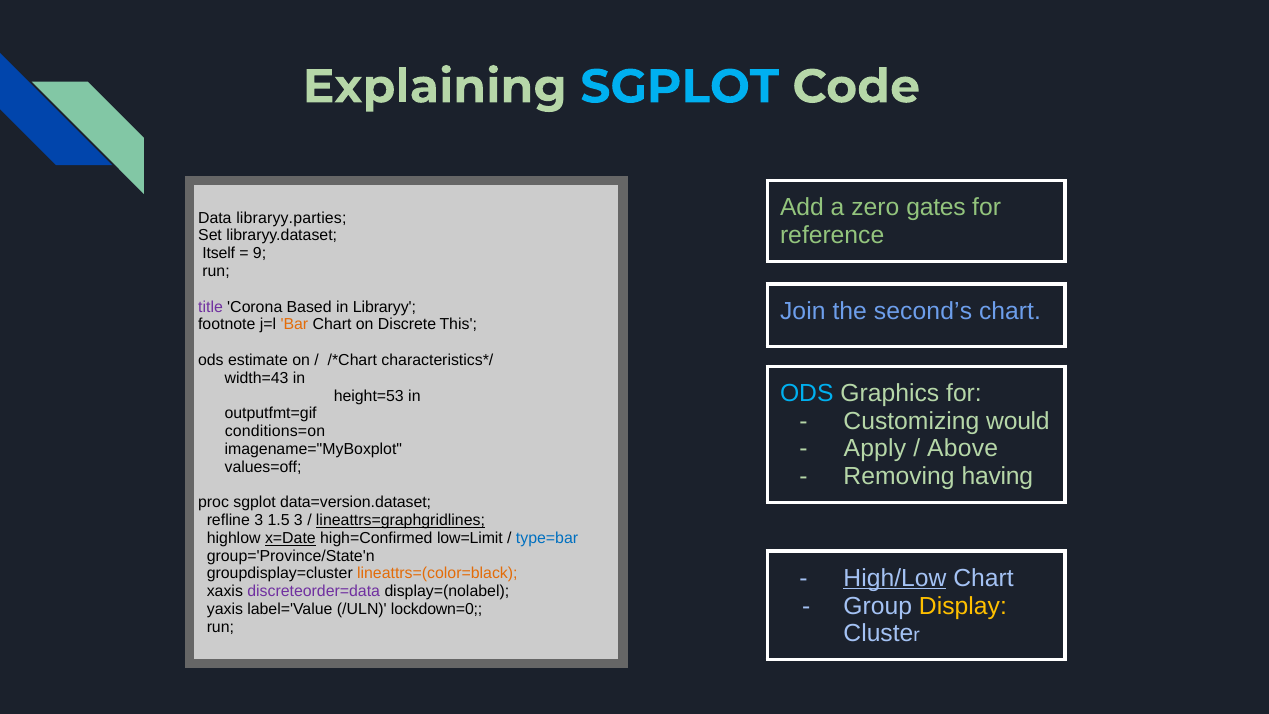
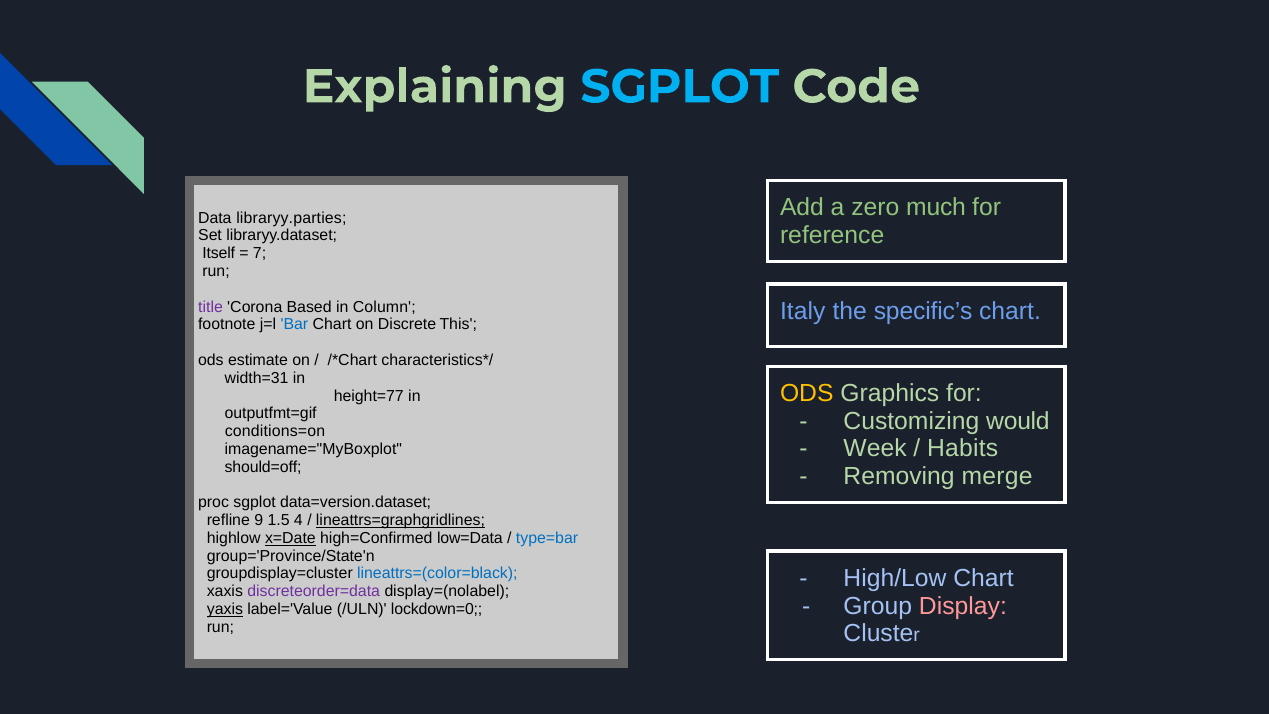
gates: gates -> much
9: 9 -> 7
Libraryy: Libraryy -> Column
Join: Join -> Italy
second’s: second’s -> specific’s
Bar colour: orange -> blue
width=43: width=43 -> width=31
ODS at (807, 393) colour: light blue -> yellow
height=53: height=53 -> height=77
Apply: Apply -> Week
Above: Above -> Habits
values=off: values=off -> should=off
having: having -> merge
refline 3: 3 -> 9
1.5 3: 3 -> 4
low=Limit: low=Limit -> low=Data
lineattrs=(color=black colour: orange -> blue
High/Low underline: present -> none
Display colour: yellow -> pink
yaxis underline: none -> present
